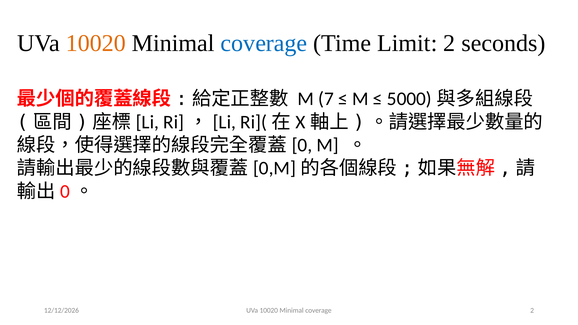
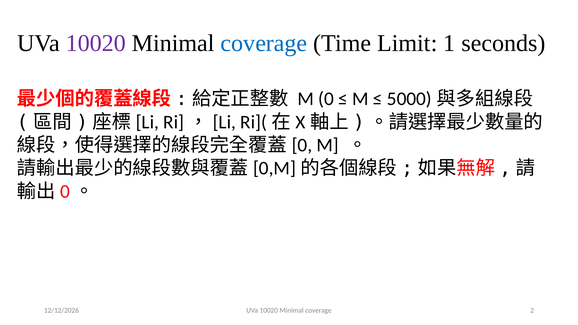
10020 at (96, 43) colour: orange -> purple
Limit 2: 2 -> 1
M 7: 7 -> 0
